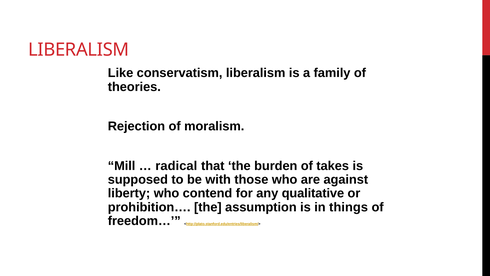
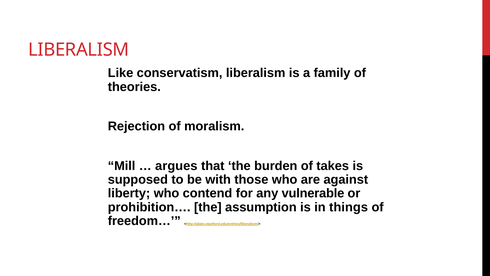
radical: radical -> argues
qualitative: qualitative -> vulnerable
